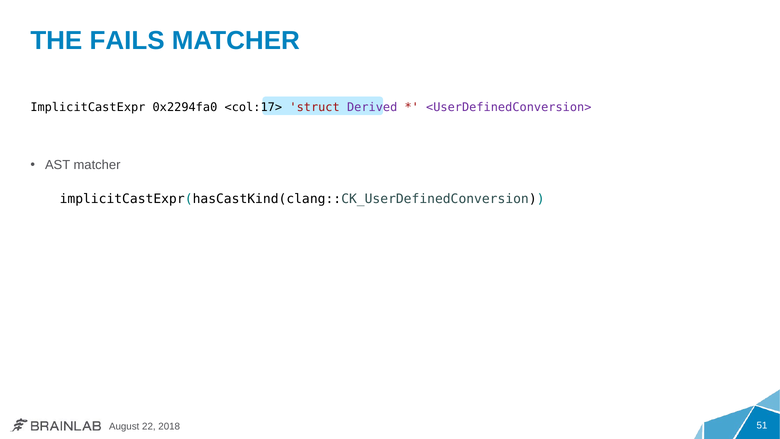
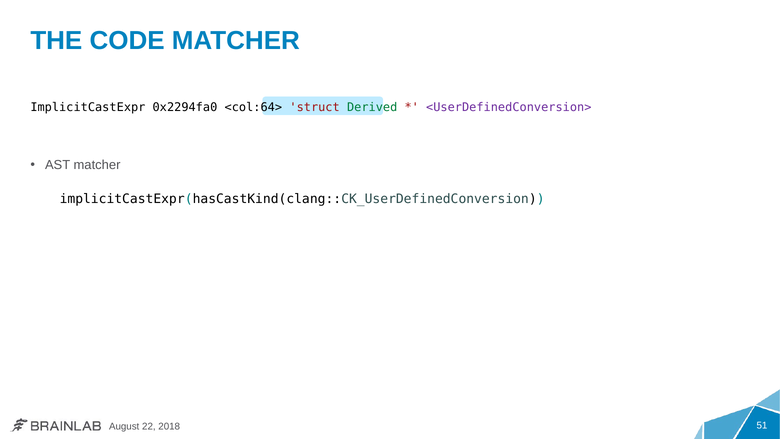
FAILS: FAILS -> CODE
<col:17>: <col:17> -> <col:64>
Derived colour: purple -> green
